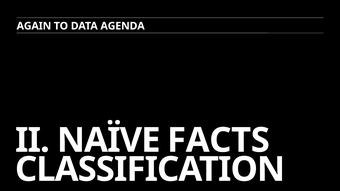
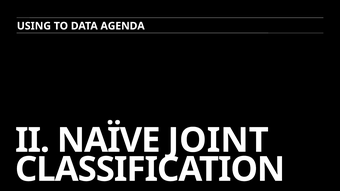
AGAIN: AGAIN -> USING
FACTS: FACTS -> JOINT
